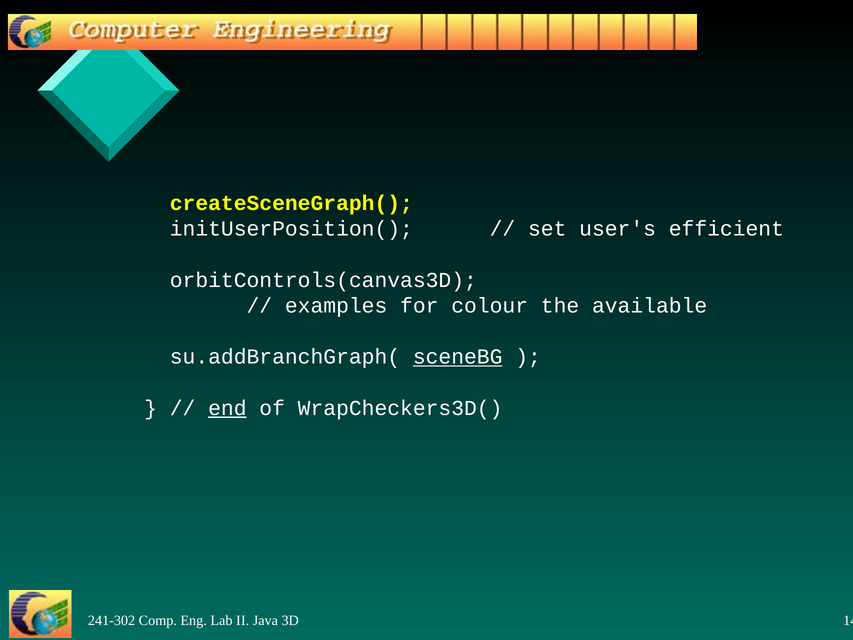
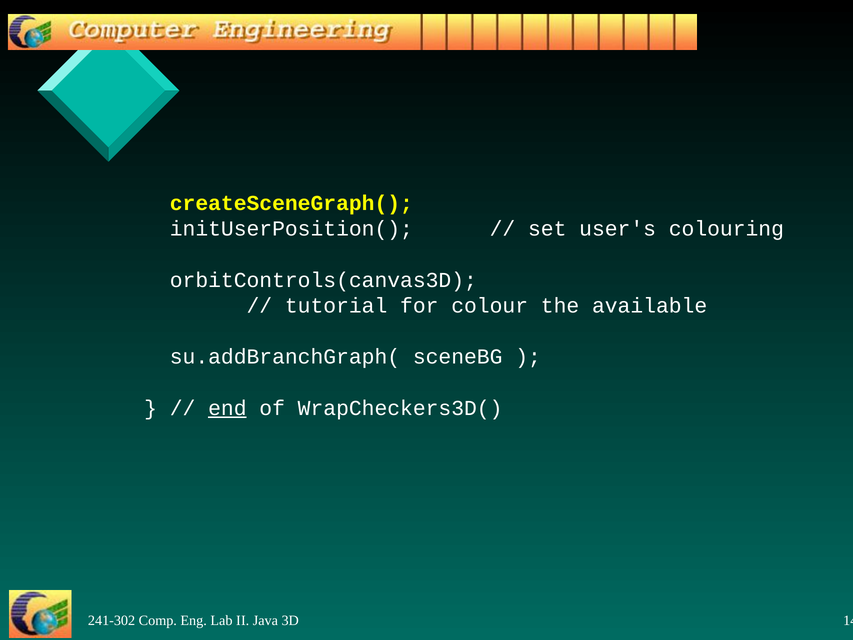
efficient: efficient -> colouring
examples: examples -> tutorial
sceneBG underline: present -> none
